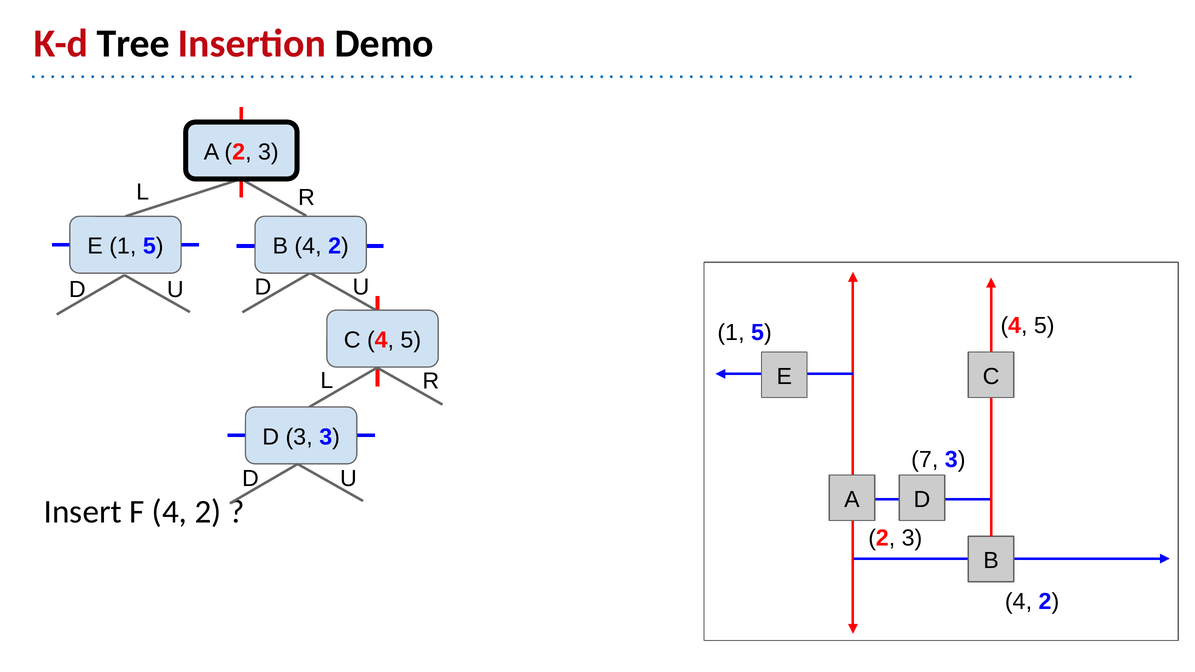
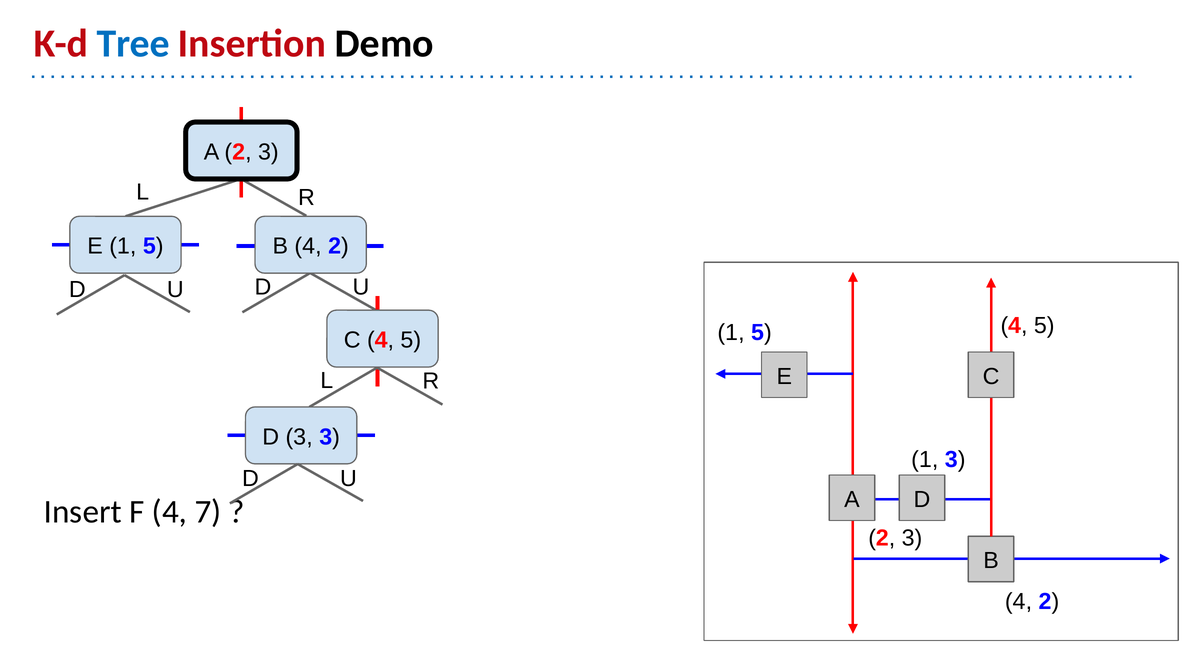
Tree colour: black -> blue
7 at (925, 460): 7 -> 1
F 4 2: 2 -> 7
